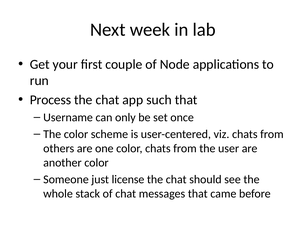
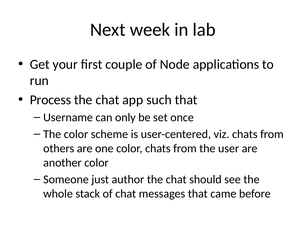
license: license -> author
